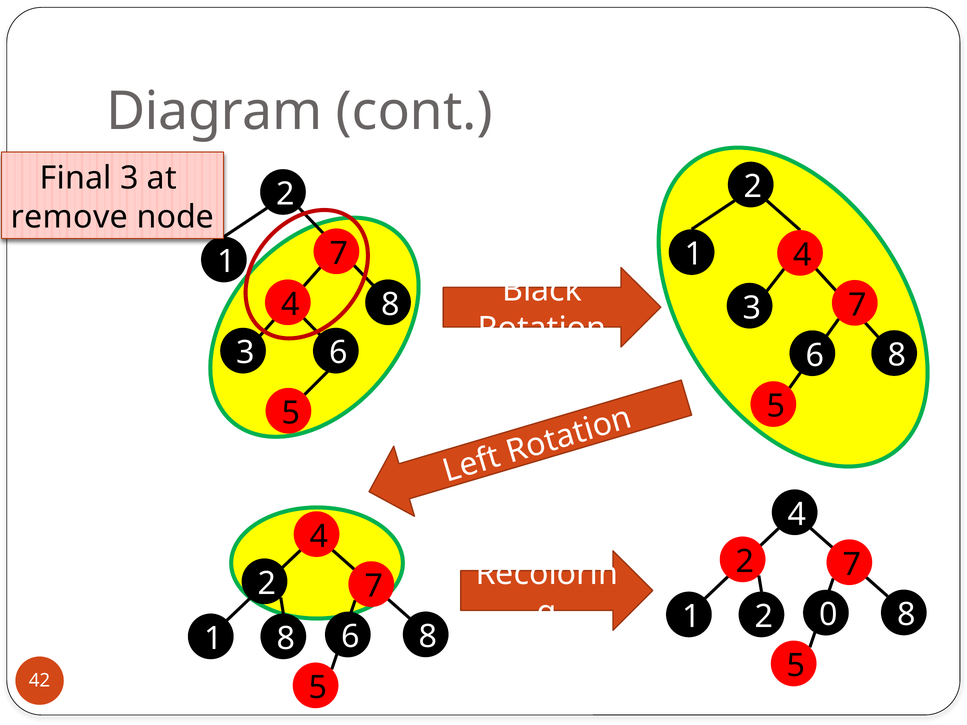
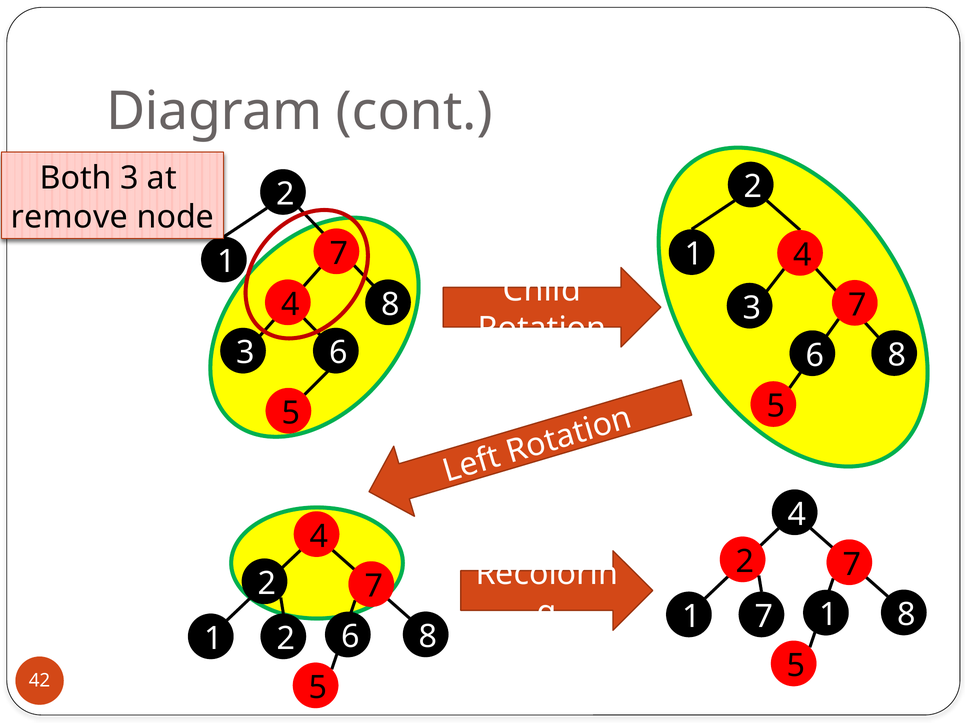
Final: Final -> Both
Black: Black -> Child
0 at (828, 615): 0 -> 1
1 2: 2 -> 7
8 at (286, 639): 8 -> 2
